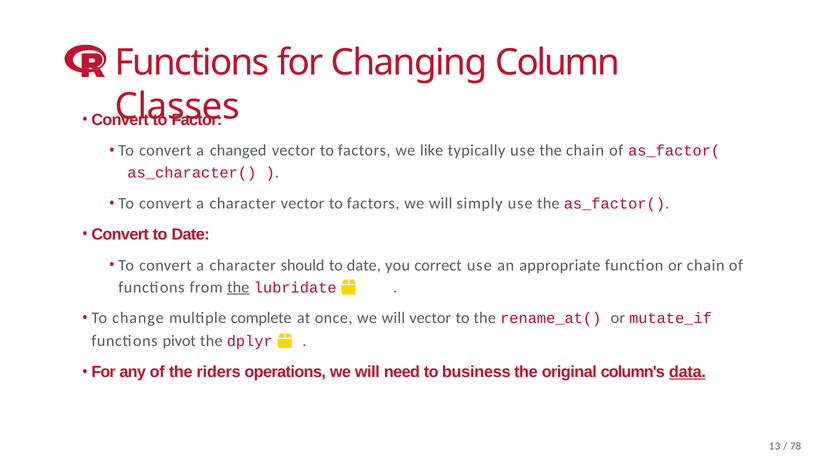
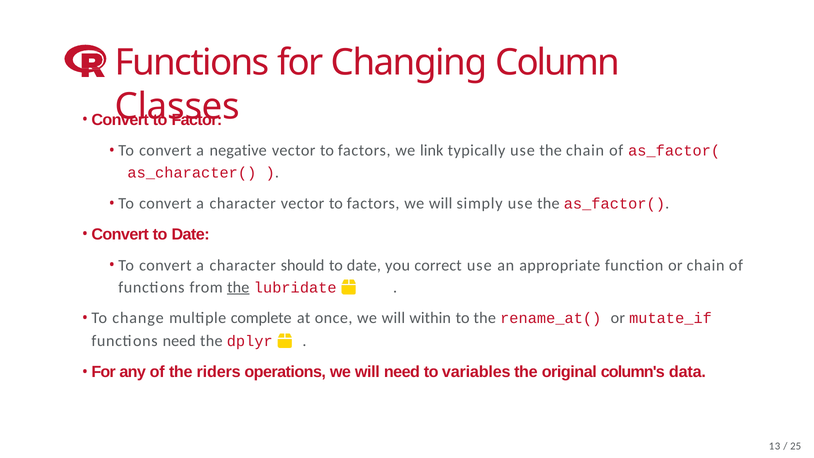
changed: changed -> negative
like: like -> link
will vector: vector -> within
functions pivot: pivot -> need
business: business -> variables
data underline: present -> none
78: 78 -> 25
